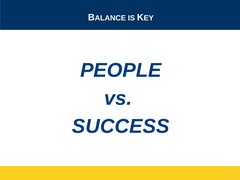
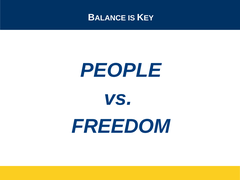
SUCCESS: SUCCESS -> FREEDOM
